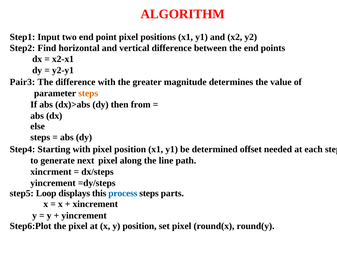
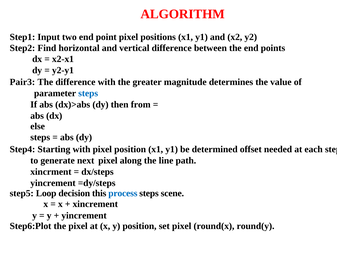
steps at (88, 93) colour: orange -> blue
displays: displays -> decision
parts: parts -> scene
